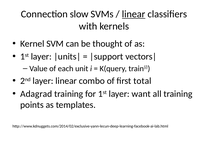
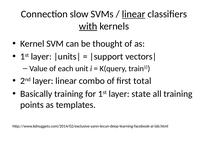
with underline: none -> present
Adagrad: Adagrad -> Basically
want: want -> state
